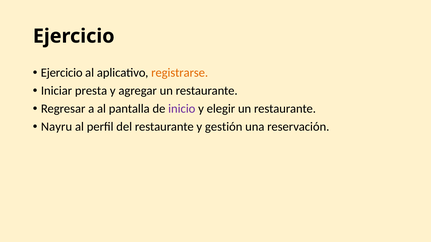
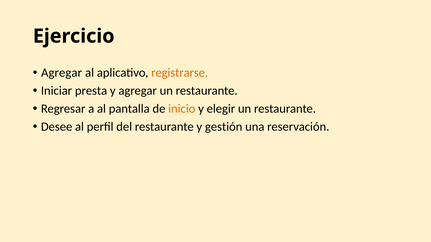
Ejercicio at (62, 73): Ejercicio -> Agregar
inicio colour: purple -> orange
Nayru: Nayru -> Desee
